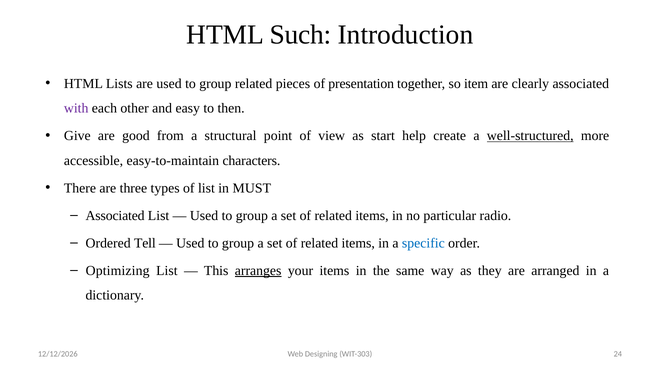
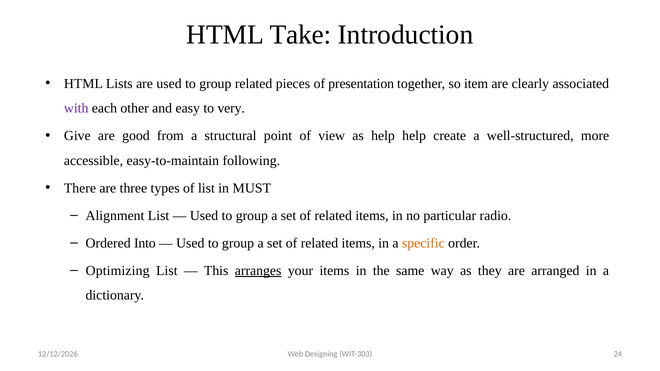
Such: Such -> Take
then: then -> very
as start: start -> help
well-structured underline: present -> none
characters: characters -> following
Associated at (115, 216): Associated -> Alignment
Tell: Tell -> Into
specific colour: blue -> orange
